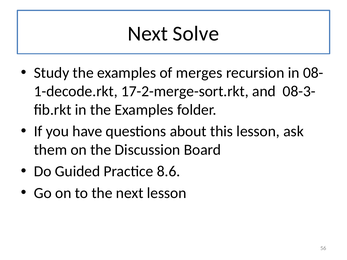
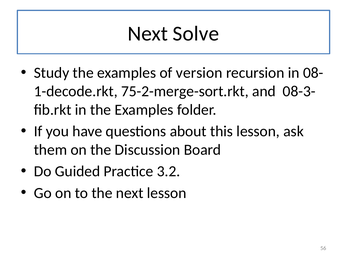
merges: merges -> version
17-2-merge-sort.rkt: 17-2-merge-sort.rkt -> 75-2-merge-sort.rkt
8.6: 8.6 -> 3.2
